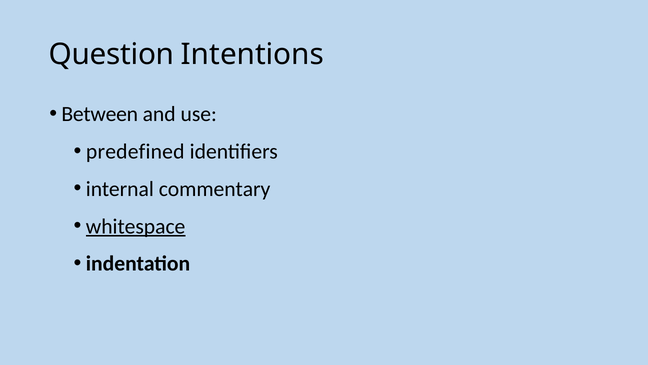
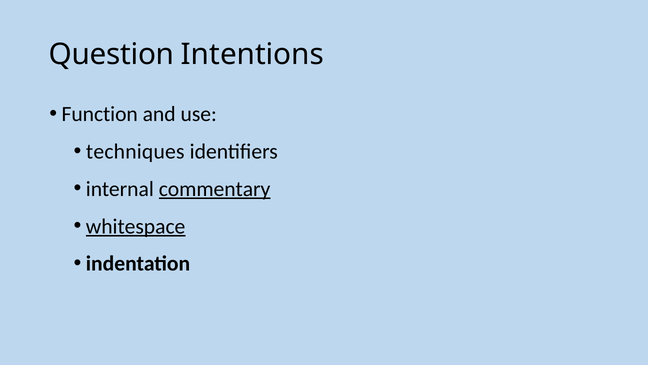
Between: Between -> Function
predefined: predefined -> techniques
commentary underline: none -> present
